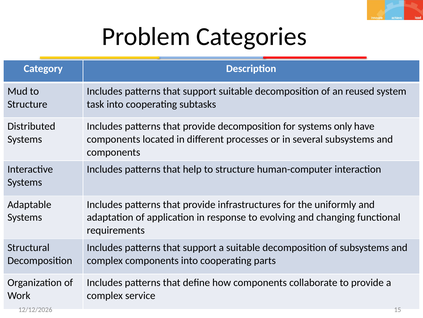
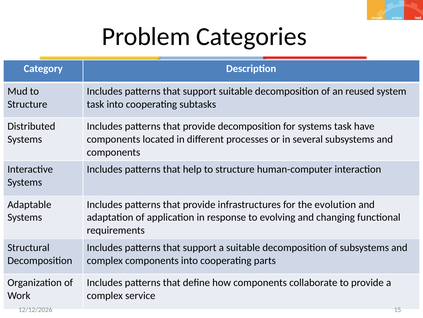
systems only: only -> task
uniformly: uniformly -> evolution
